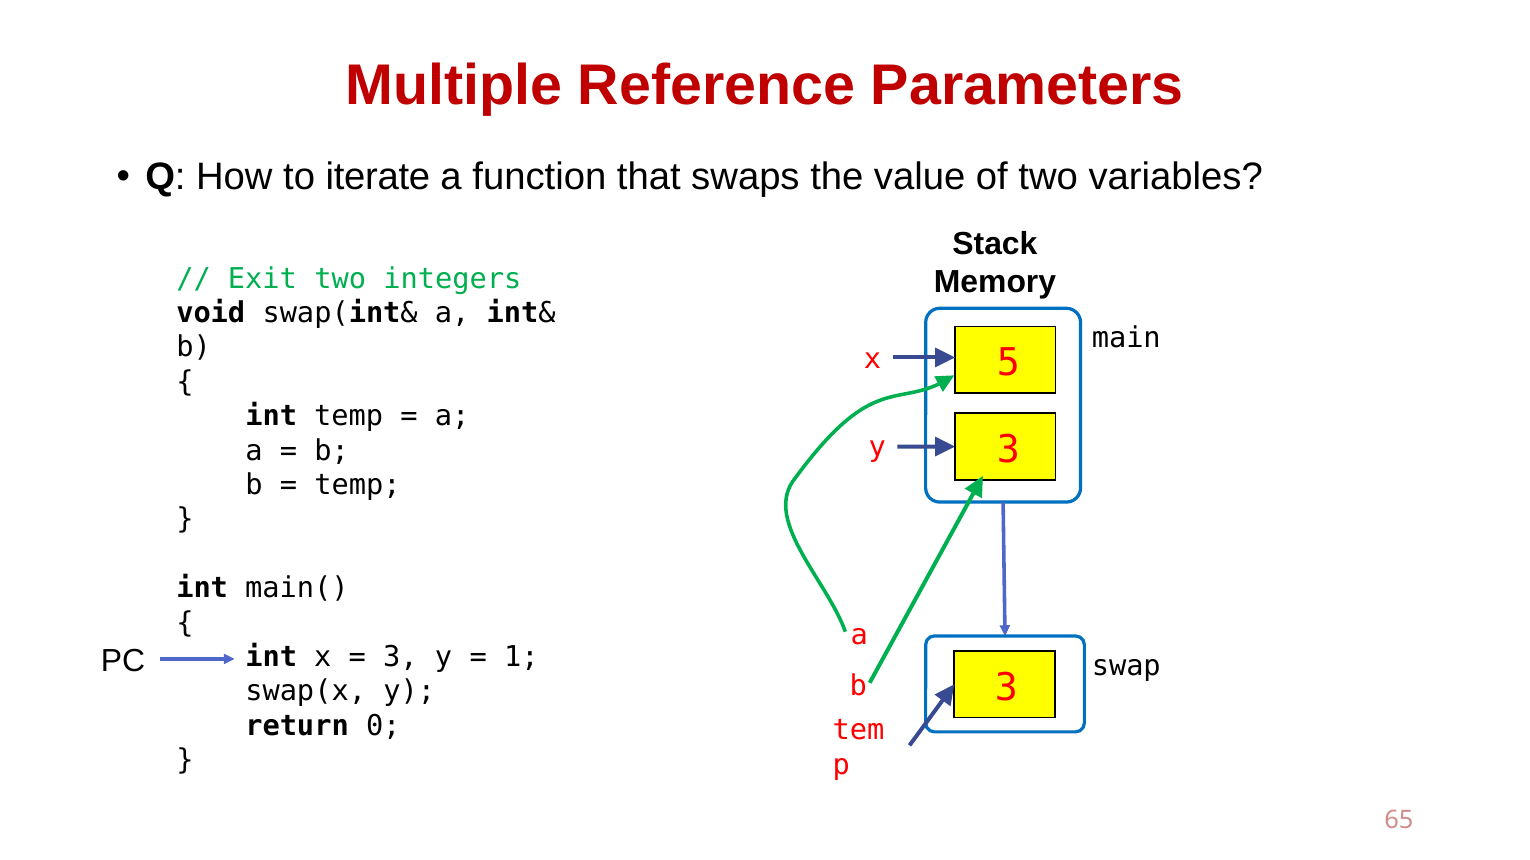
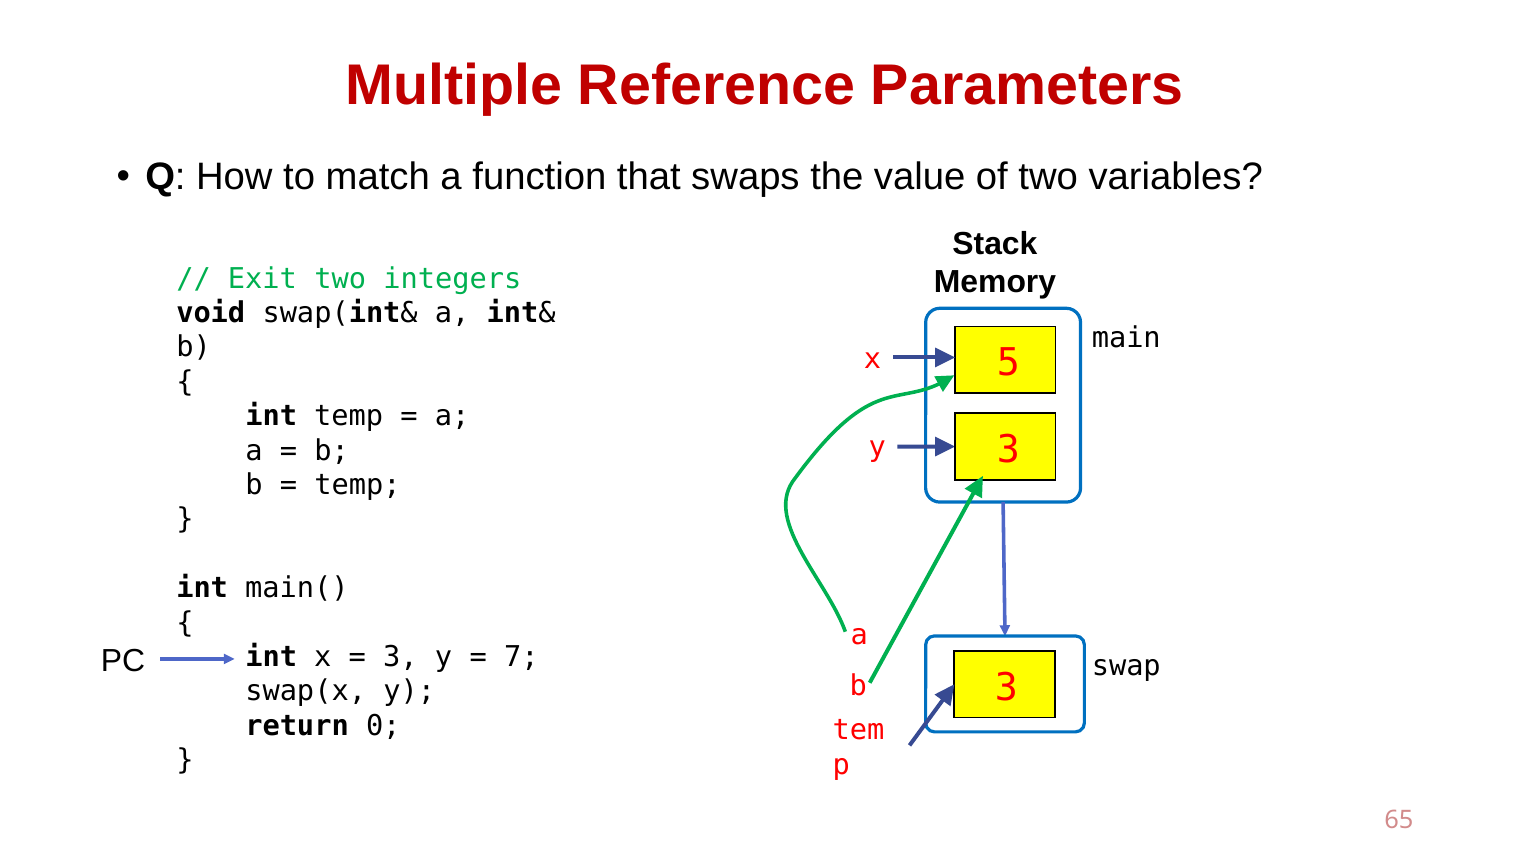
iterate: iterate -> match
1: 1 -> 7
